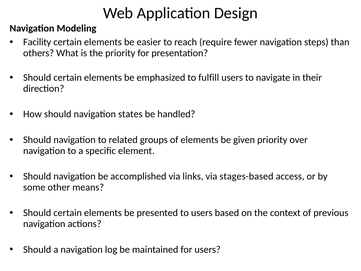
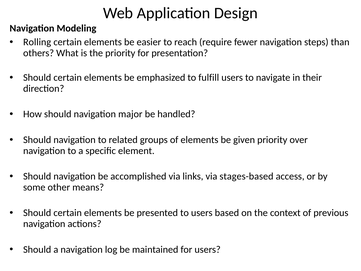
Facility: Facility -> Rolling
states: states -> major
